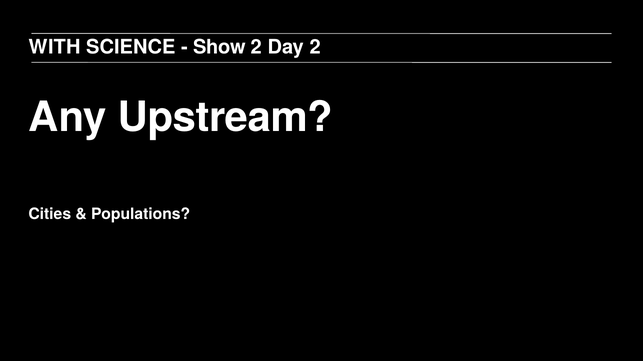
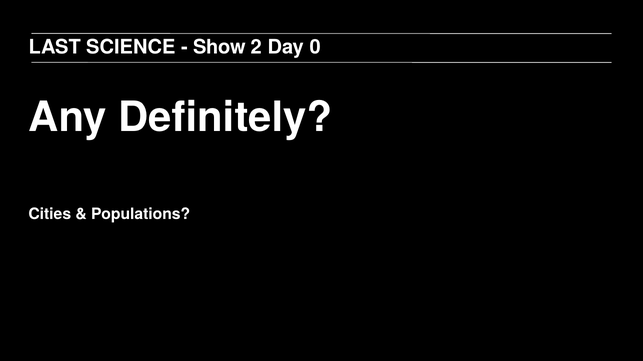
WITH: WITH -> LAST
Day 2: 2 -> 0
Upstream: Upstream -> Definitely
